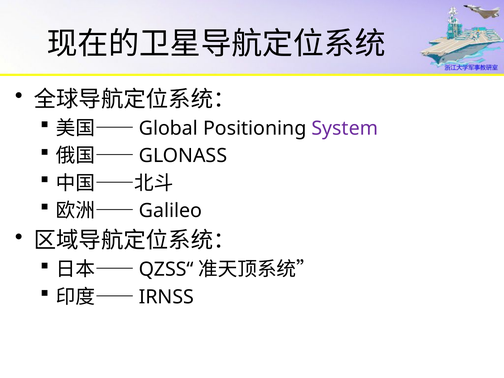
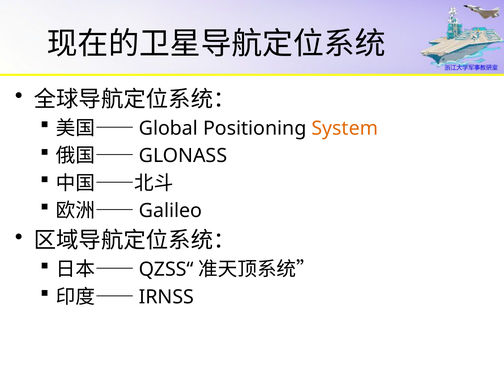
System colour: purple -> orange
